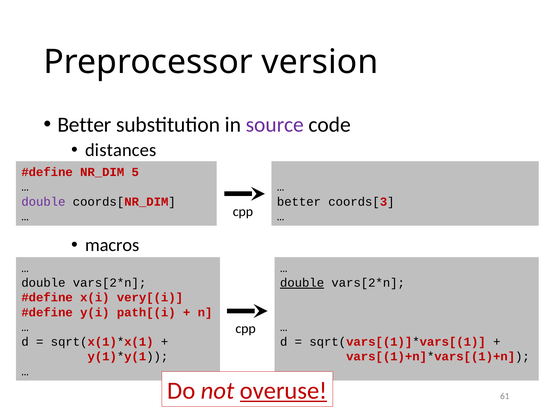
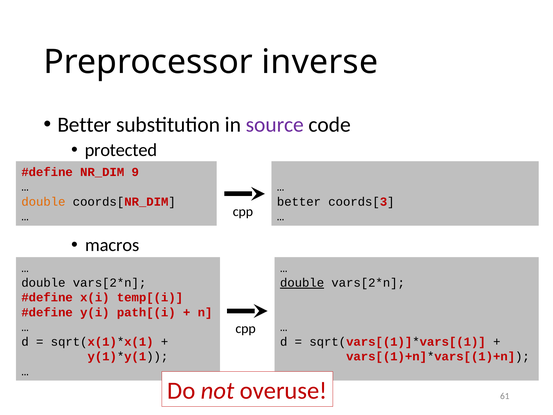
version: version -> inverse
distances: distances -> protected
5: 5 -> 9
double at (43, 202) colour: purple -> orange
very[(i: very[(i -> temp[(i
overuse underline: present -> none
